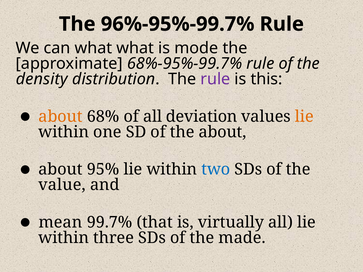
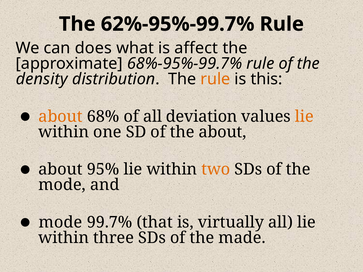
96%-95%-99.7%: 96%-95%-99.7% -> 62%-95%-99.7%
can what: what -> does
mode: mode -> affect
rule at (215, 79) colour: purple -> orange
two colour: blue -> orange
value at (62, 185): value -> mode
mean at (60, 223): mean -> mode
